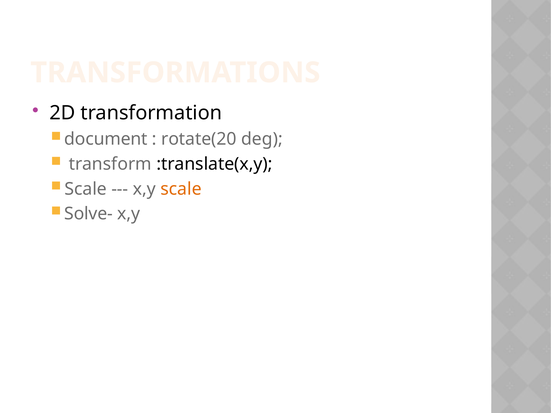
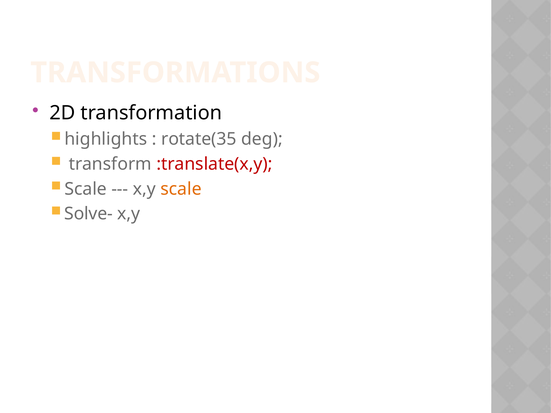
document: document -> highlights
rotate(20: rotate(20 -> rotate(35
:translate(x,y colour: black -> red
